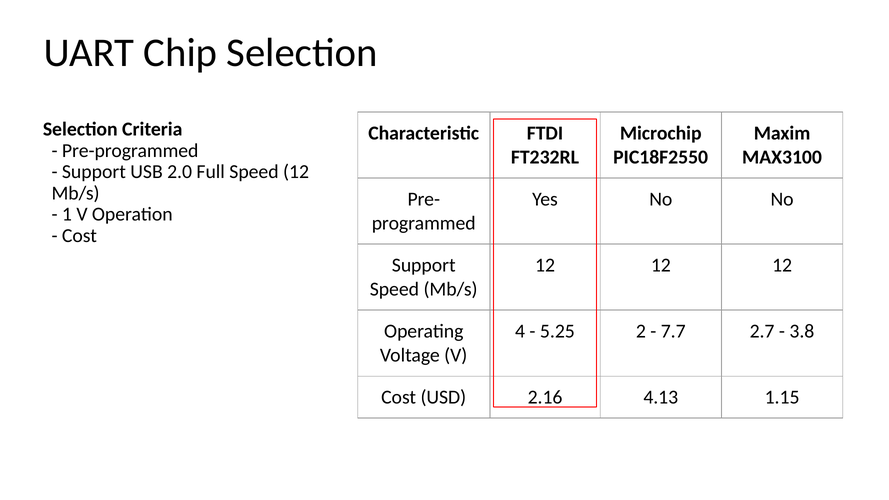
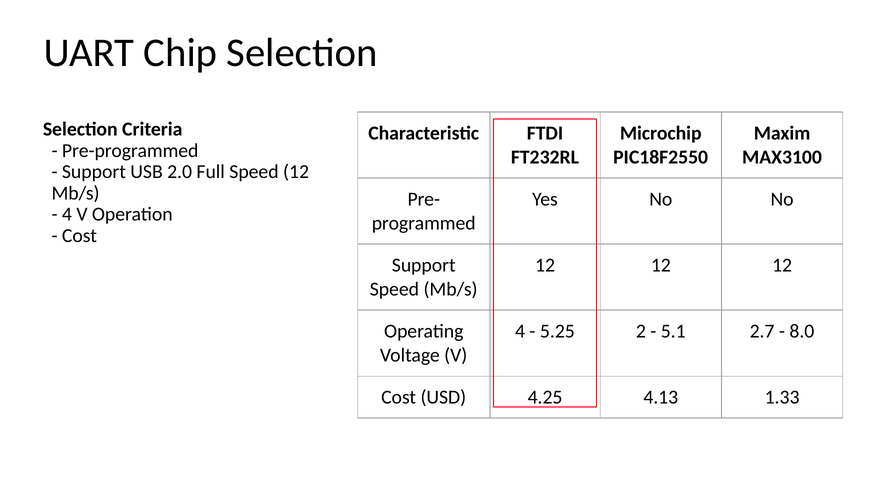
1 at (67, 214): 1 -> 4
7.7: 7.7 -> 5.1
3.8: 3.8 -> 8.0
2.16: 2.16 -> 4.25
1.15: 1.15 -> 1.33
